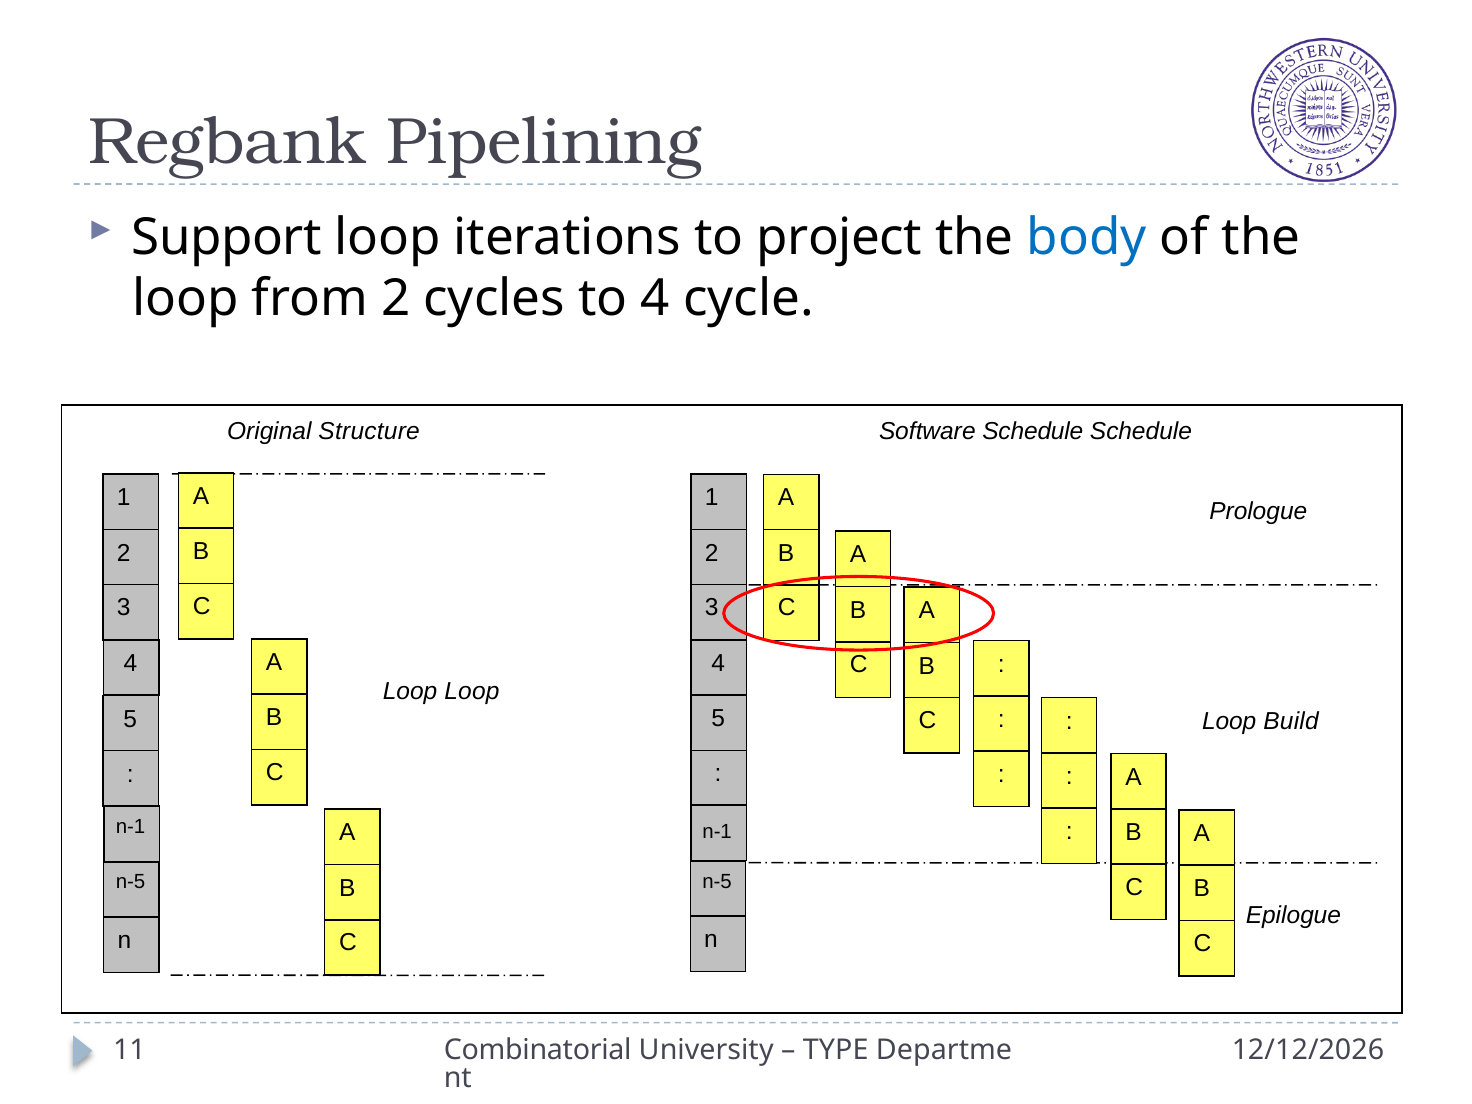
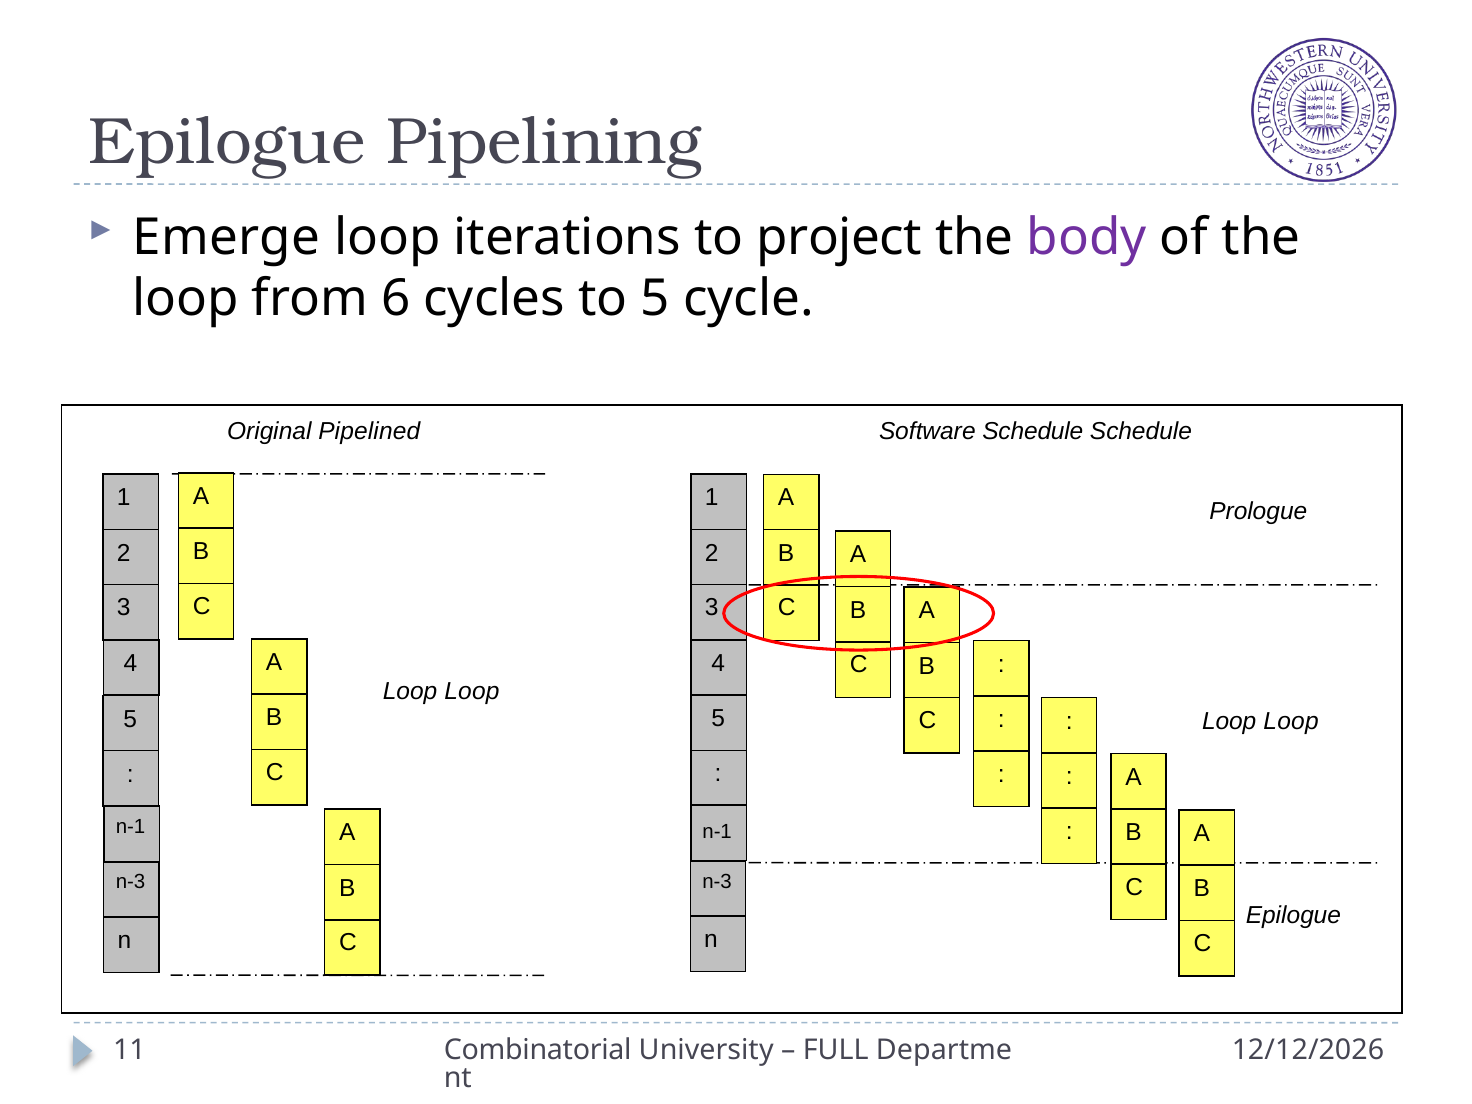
Regbank at (227, 142): Regbank -> Epilogue
Support: Support -> Emerge
body colour: blue -> purple
from 2: 2 -> 6
to 4: 4 -> 5
Structure: Structure -> Pipelined
Build at (1291, 721): Build -> Loop
n-5 at (717, 881): n-5 -> n-3
n-5 at (131, 882): n-5 -> n-3
TYPE: TYPE -> FULL
